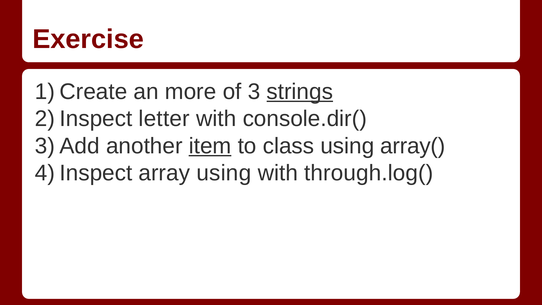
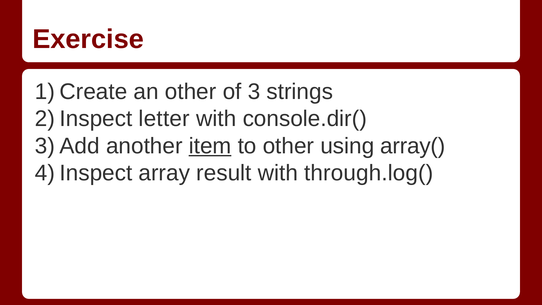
an more: more -> other
strings underline: present -> none
to class: class -> other
array using: using -> result
